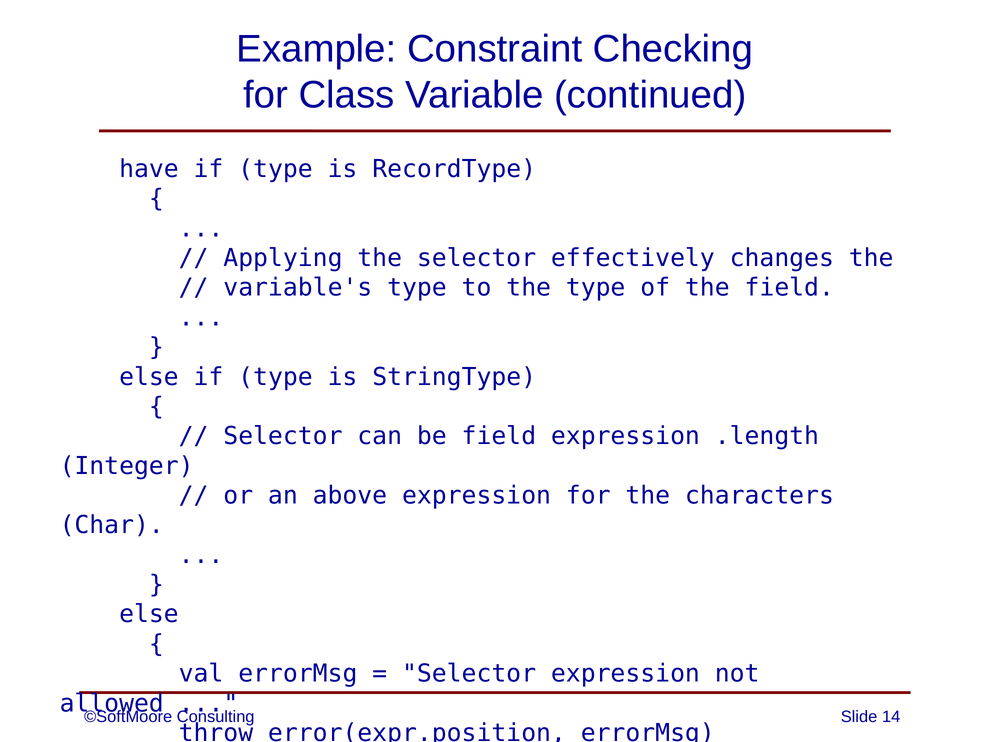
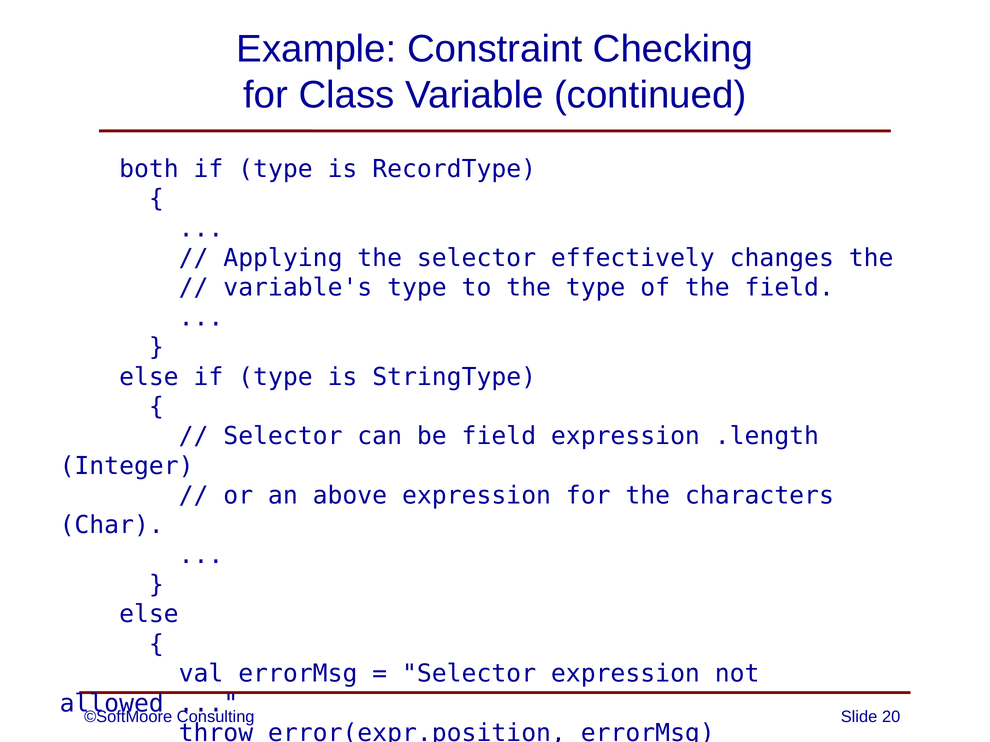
have: have -> both
14: 14 -> 20
